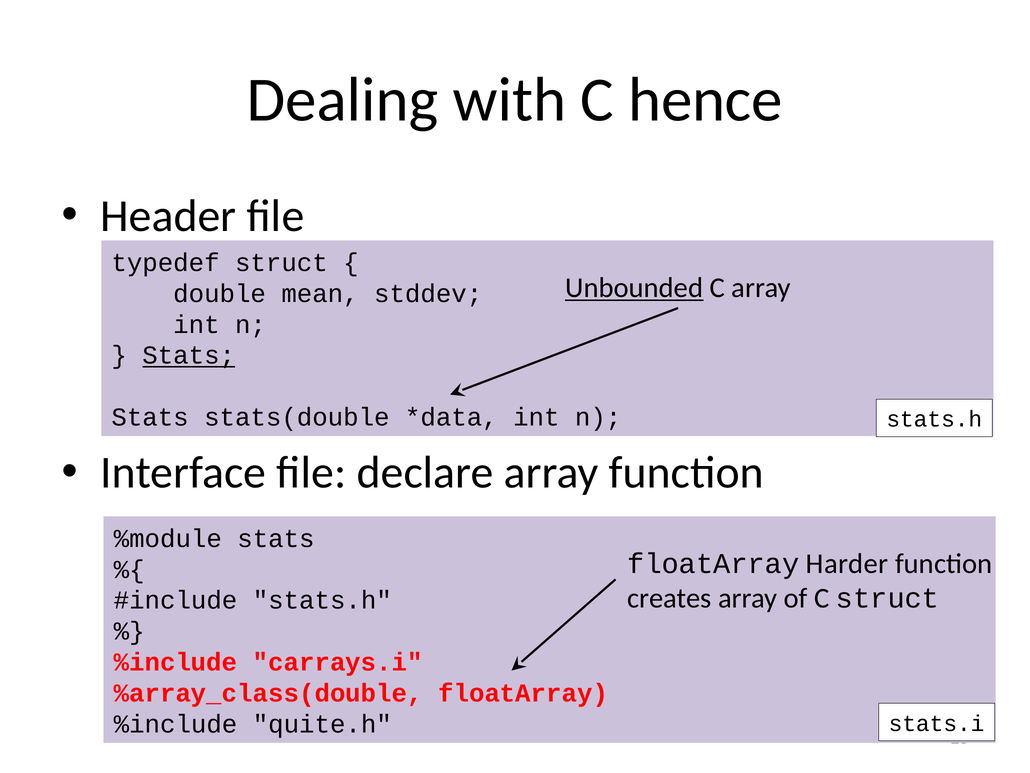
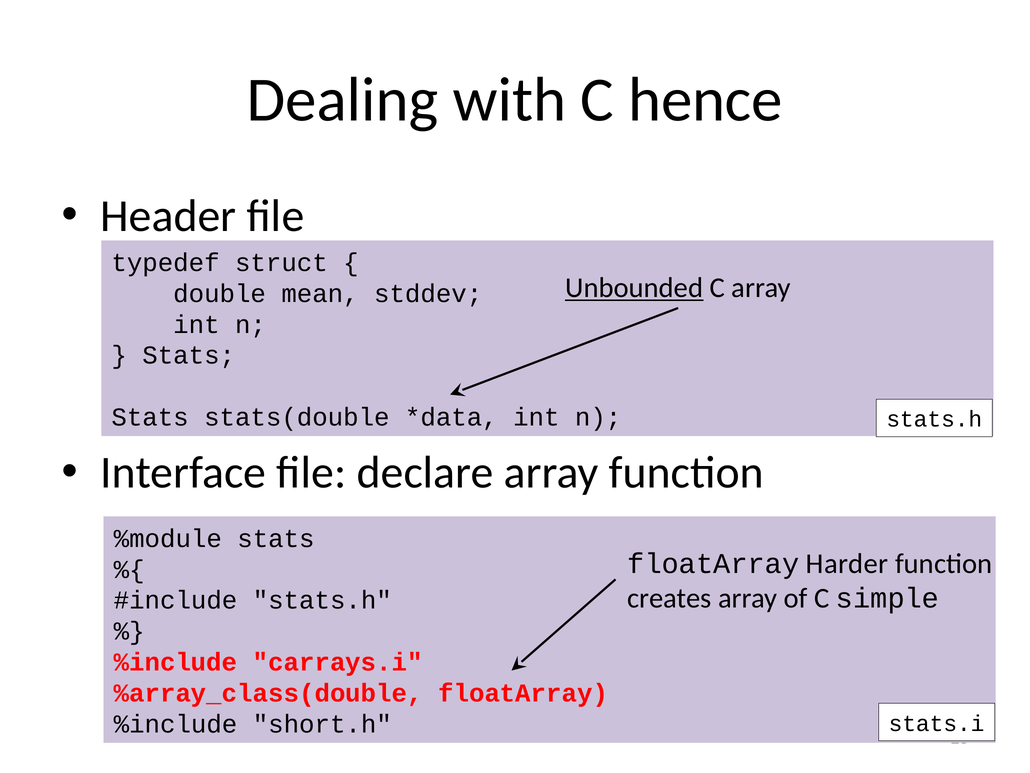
Stats at (189, 355) underline: present -> none
C struct: struct -> simple
quite.h: quite.h -> short.h
